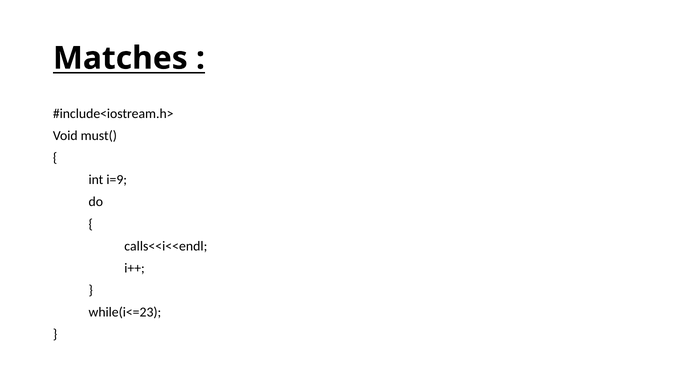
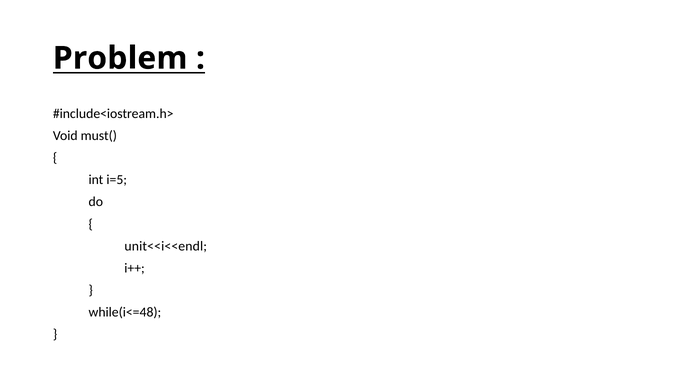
Matches: Matches -> Problem
i=9: i=9 -> i=5
calls<<i<<endl: calls<<i<<endl -> unit<<i<<endl
while(i<=23: while(i<=23 -> while(i<=48
